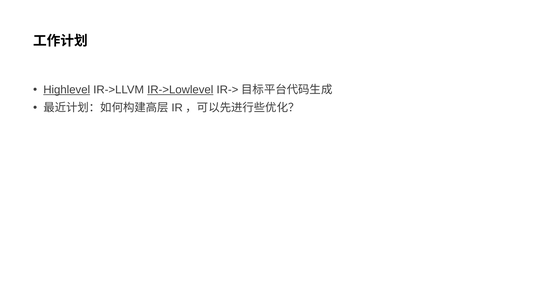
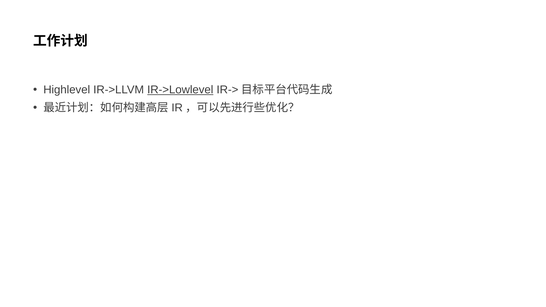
Highlevel underline: present -> none
